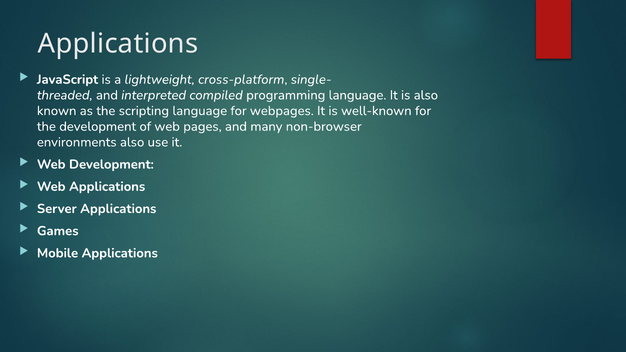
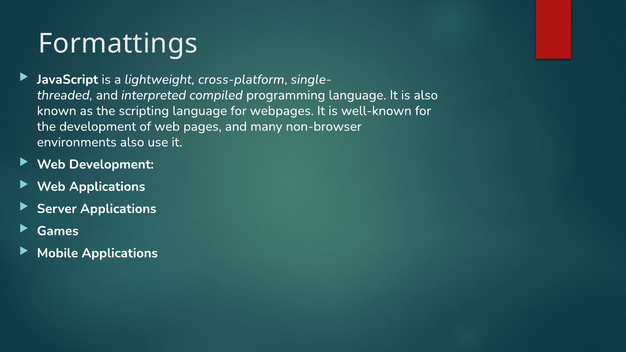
Applications at (118, 44): Applications -> Formattings
